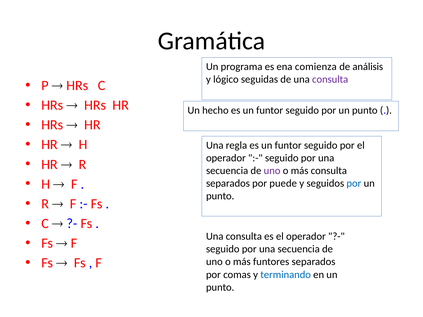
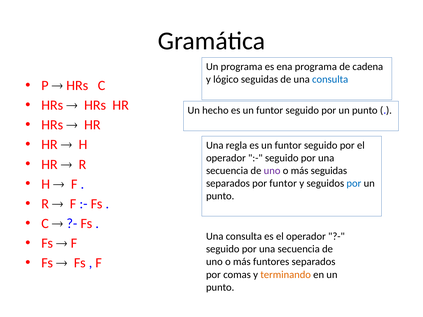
ena comienza: comienza -> programa
análisis: análisis -> cadena
consulta at (330, 79) colour: purple -> blue
más consulta: consulta -> seguidas
por puede: puede -> funtor
terminando colour: blue -> orange
